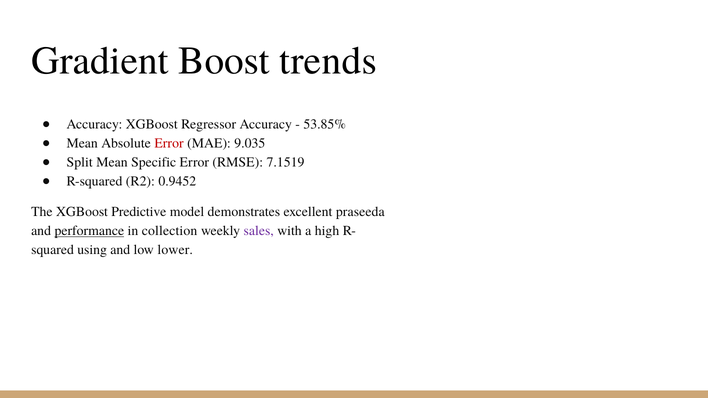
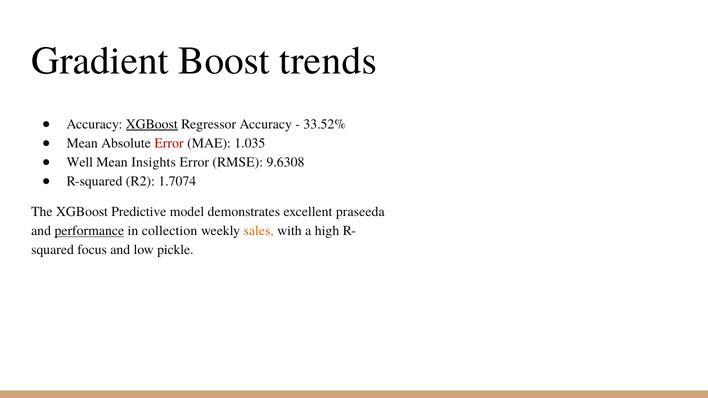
XGBoost at (152, 124) underline: none -> present
53.85%: 53.85% -> 33.52%
9.035: 9.035 -> 1.035
Split: Split -> Well
Specific: Specific -> Insights
7.1519: 7.1519 -> 9.6308
0.9452: 0.9452 -> 1.7074
sales colour: purple -> orange
using: using -> focus
lower: lower -> pickle
